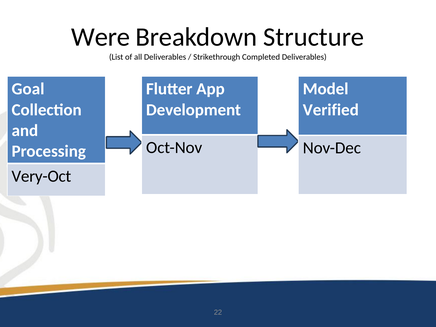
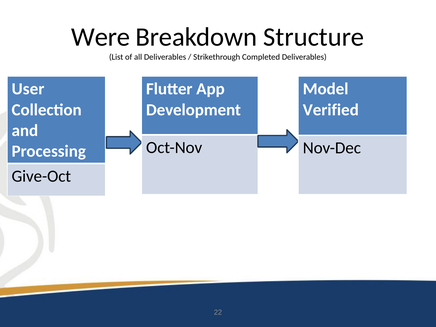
Goal: Goal -> User
Very-Oct: Very-Oct -> Give-Oct
